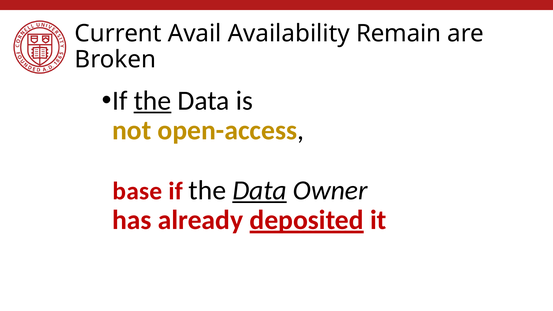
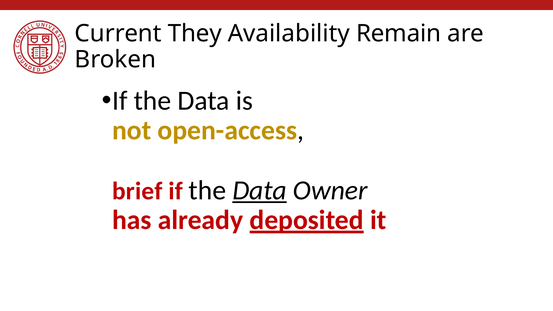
Avail: Avail -> They
the at (152, 101) underline: present -> none
base: base -> brief
